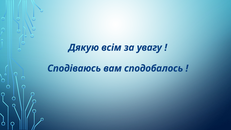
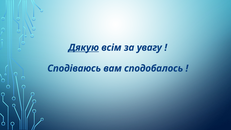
Дякую underline: none -> present
